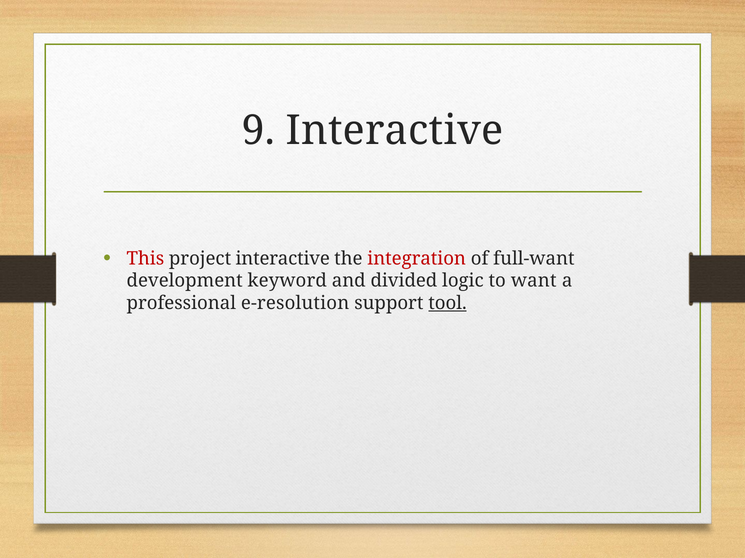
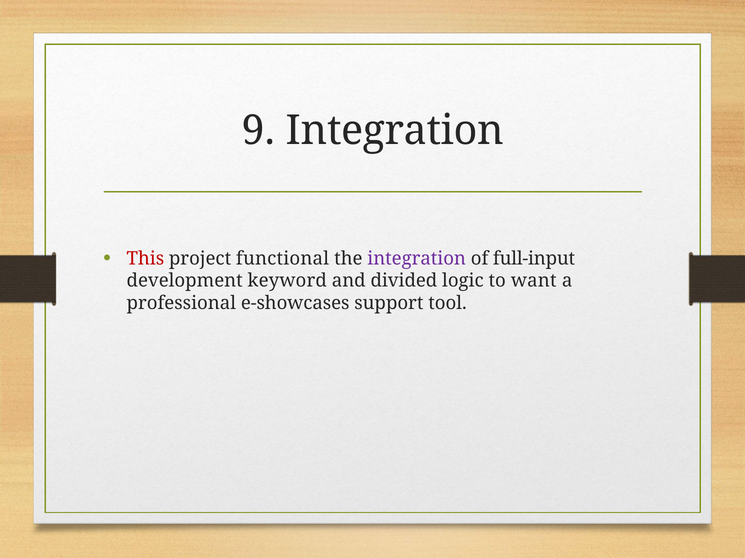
9 Interactive: Interactive -> Integration
project interactive: interactive -> functional
integration at (417, 259) colour: red -> purple
full-want: full-want -> full-input
e-resolution: e-resolution -> e-showcases
tool underline: present -> none
